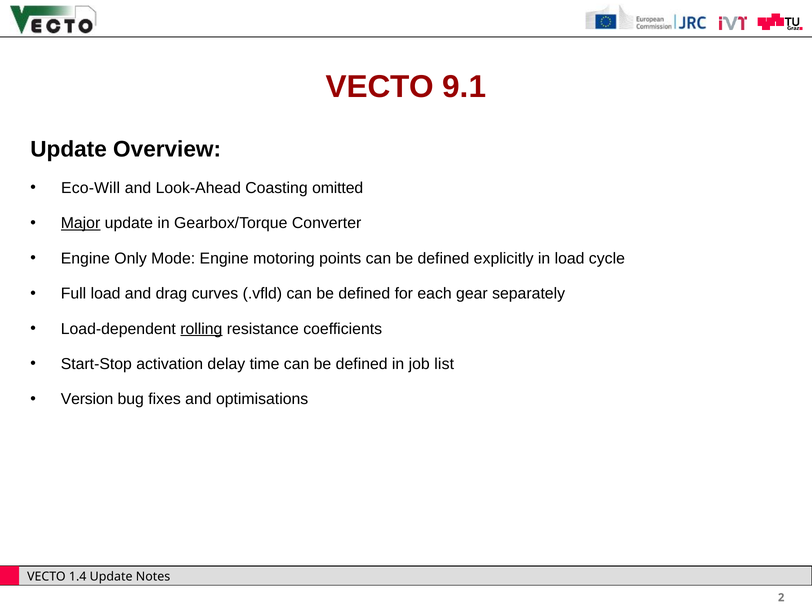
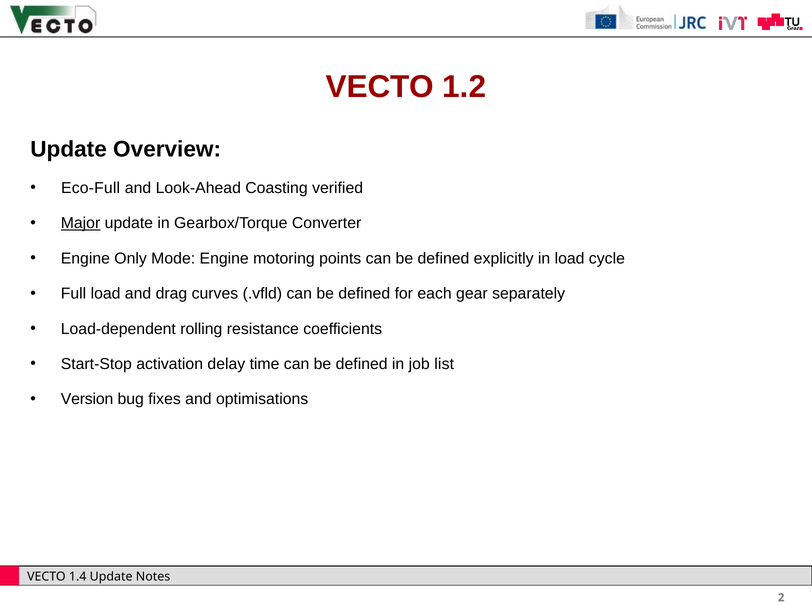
9.1: 9.1 -> 1.2
Eco-Will: Eco-Will -> Eco-Full
omitted: omitted -> verified
rolling underline: present -> none
